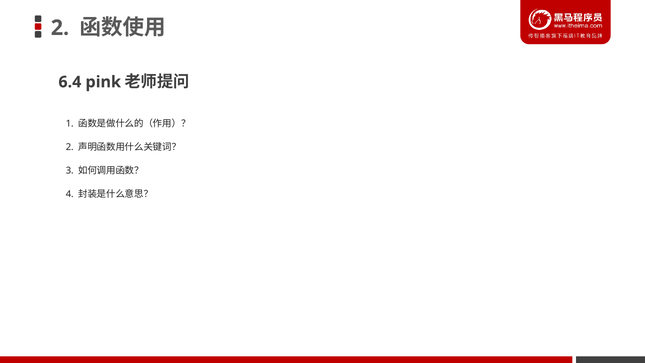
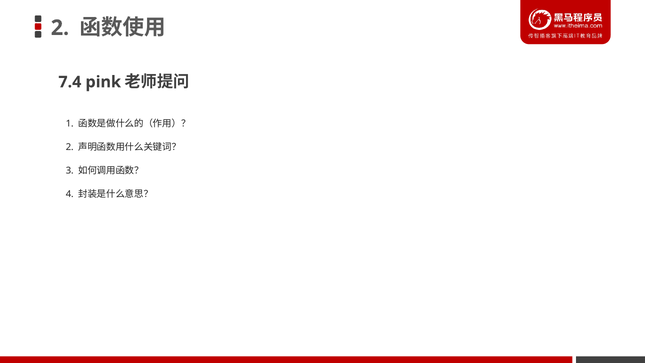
6.4: 6.4 -> 7.4
